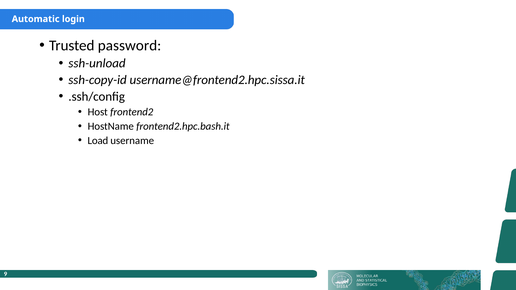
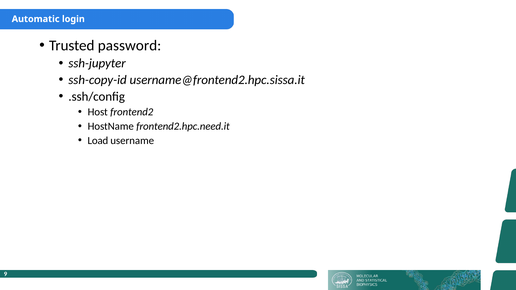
ssh-unload: ssh-unload -> ssh-jupyter
frontend2.hpc.bash.it: frontend2.hpc.bash.it -> frontend2.hpc.need.it
